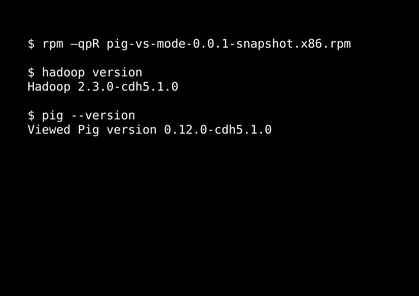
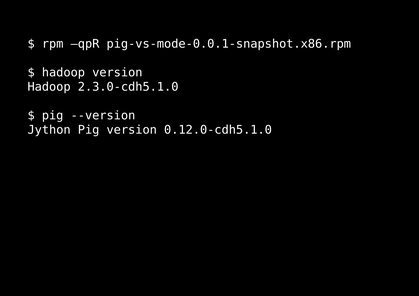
Viewed: Viewed -> Jython
